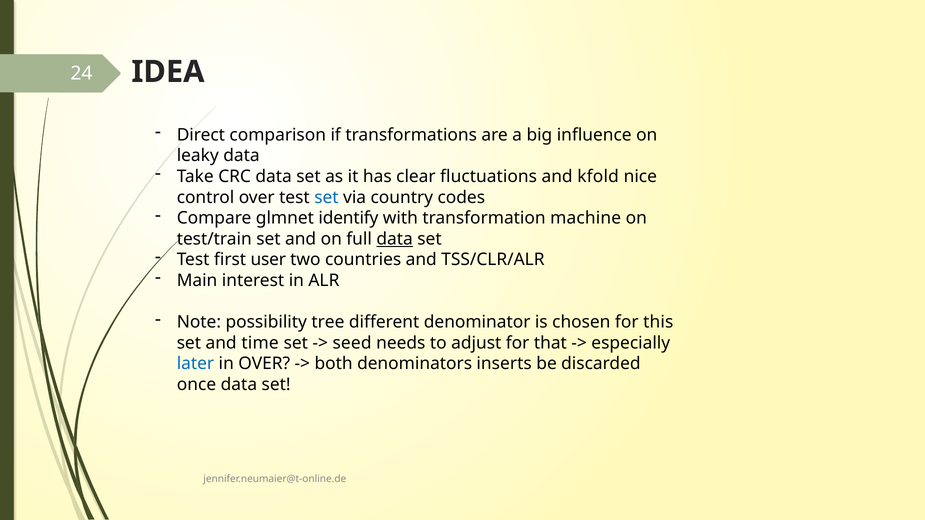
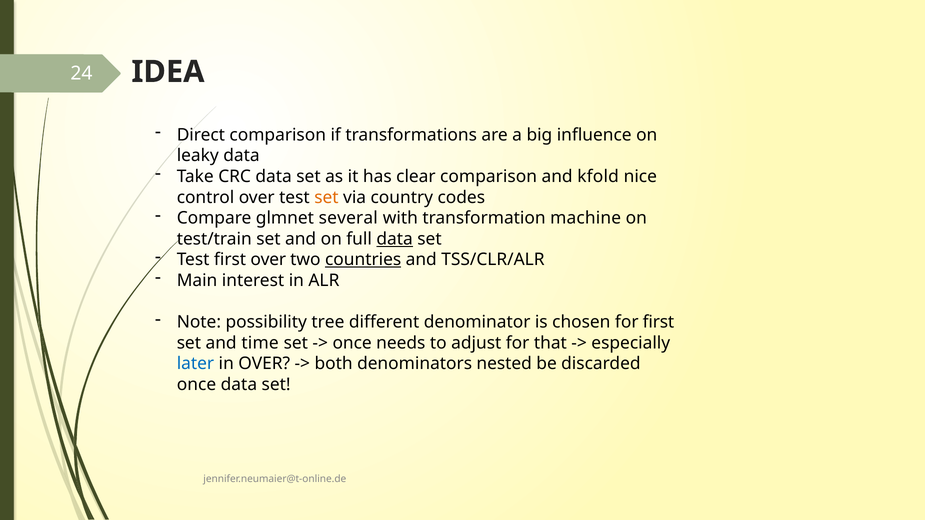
clear fluctuations: fluctuations -> comparison
set at (326, 197) colour: blue -> orange
identify: identify -> several
first user: user -> over
countries underline: none -> present
for this: this -> first
seed at (352, 343): seed -> once
inserts: inserts -> nested
